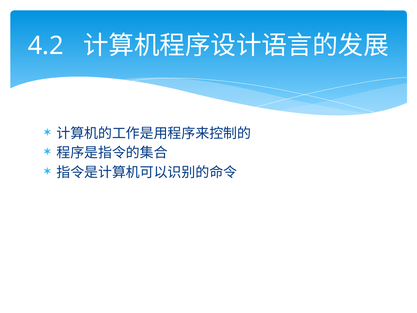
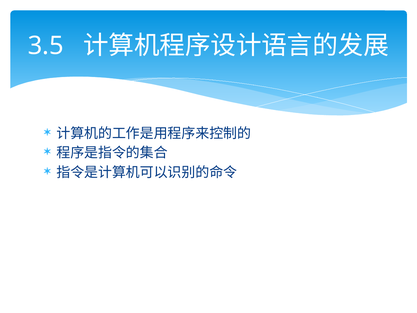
4.2: 4.2 -> 3.5
